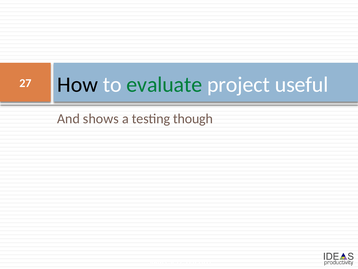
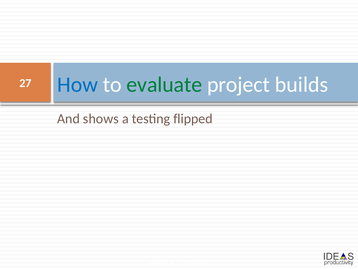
How colour: black -> blue
useful: useful -> builds
though: though -> flipped
